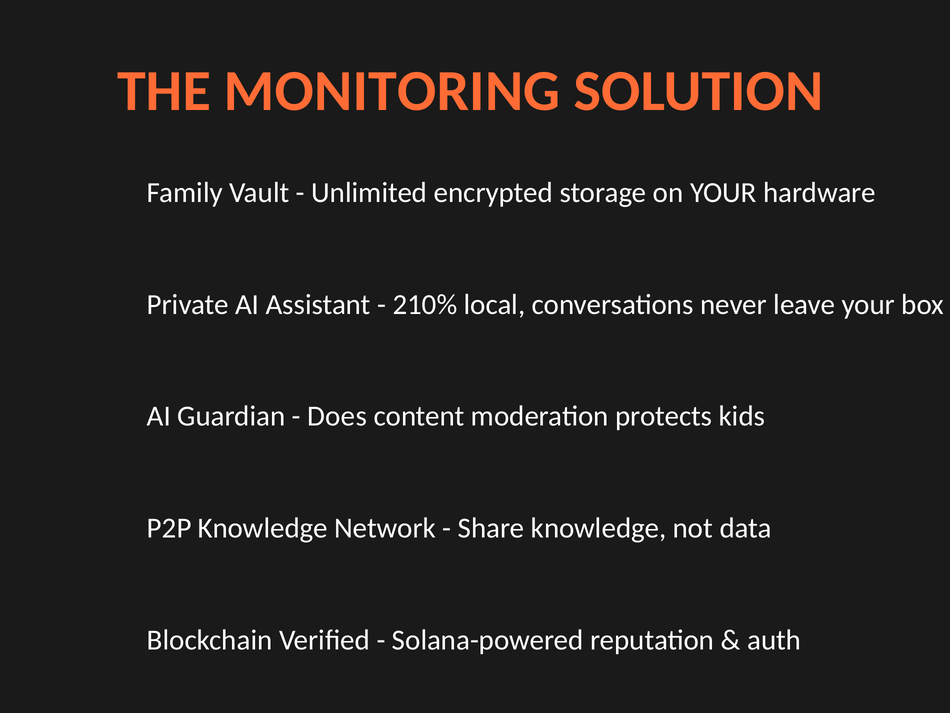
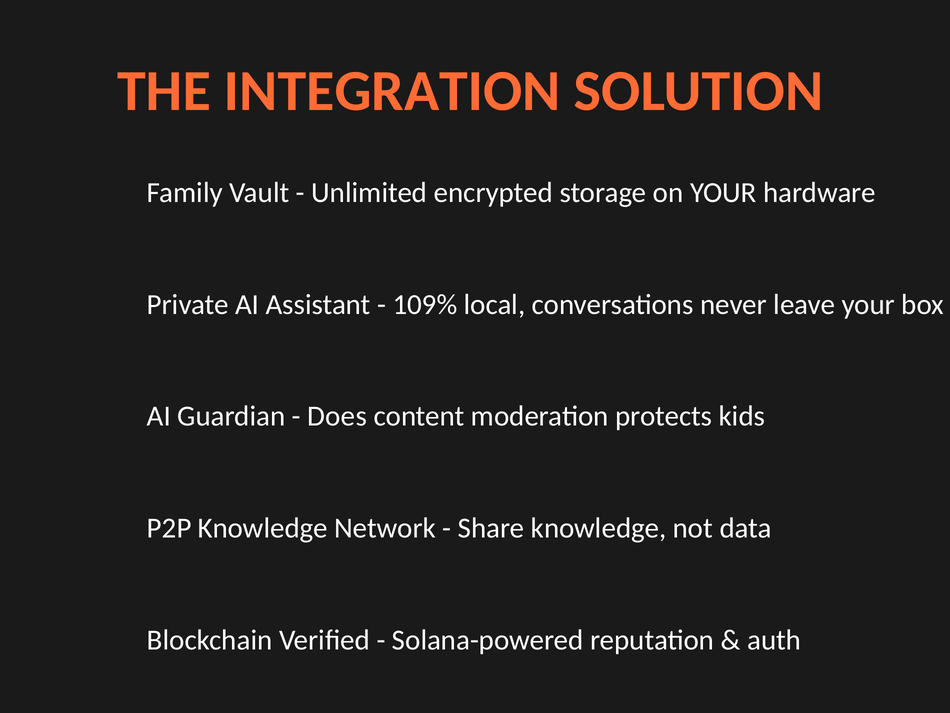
MONITORING: MONITORING -> INTEGRATION
210%: 210% -> 109%
